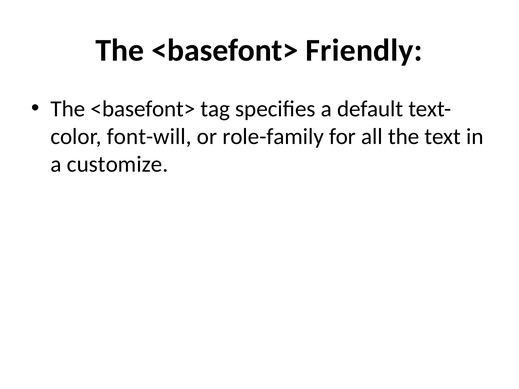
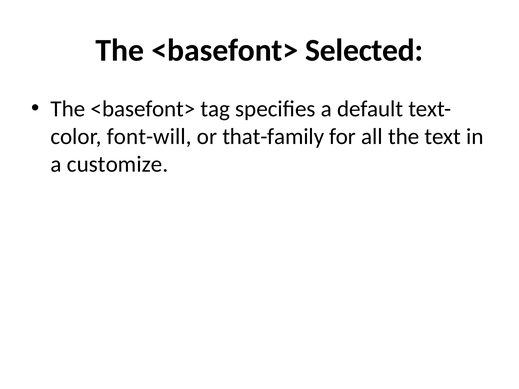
Friendly: Friendly -> Selected
role-family: role-family -> that-family
